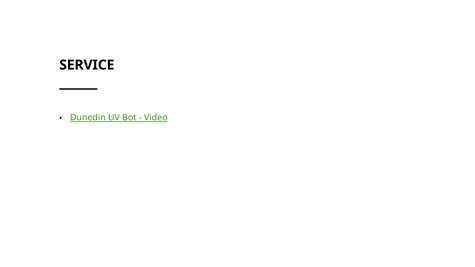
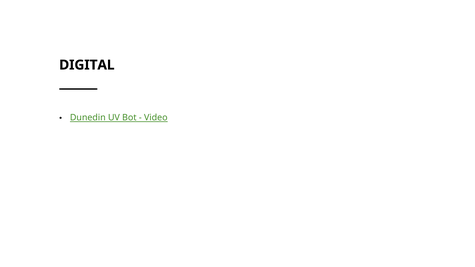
SERVICE: SERVICE -> DIGITAL
